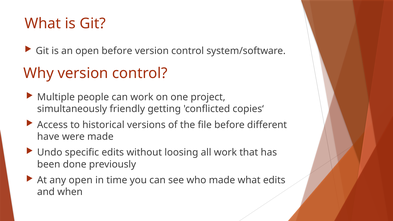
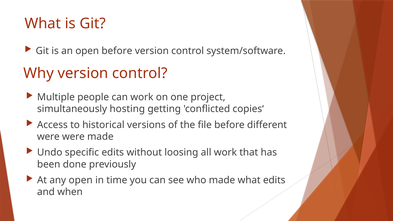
friendly: friendly -> hosting
have at (48, 137): have -> were
